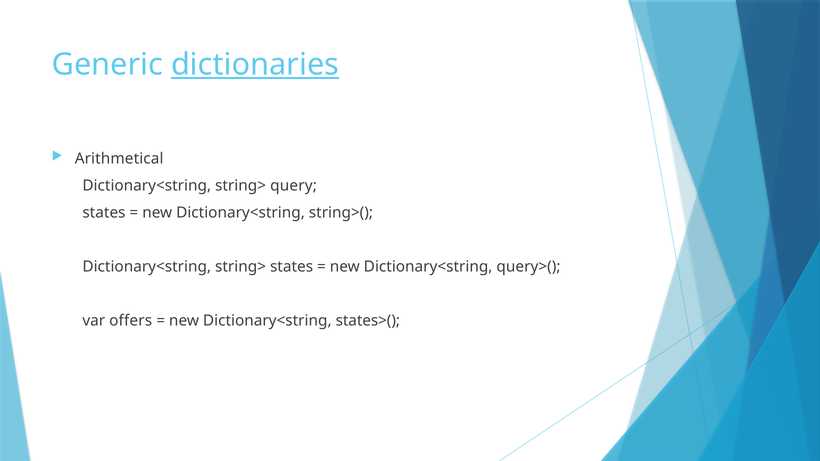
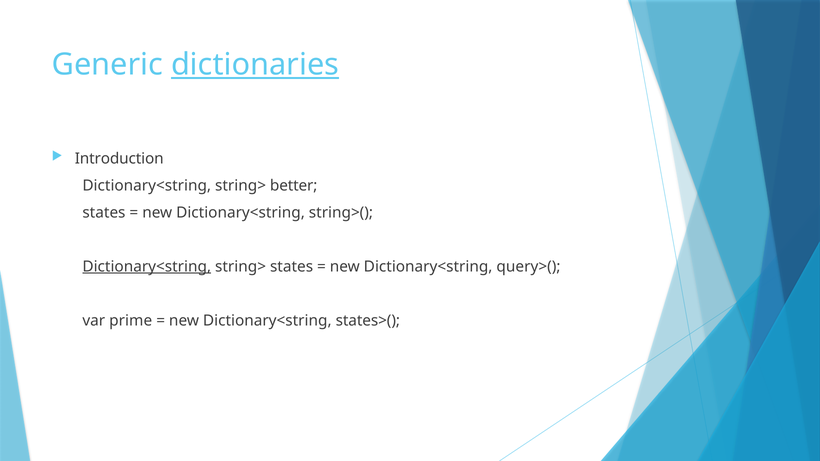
Arithmetical: Arithmetical -> Introduction
query: query -> better
Dictionary<string at (147, 267) underline: none -> present
offers: offers -> prime
